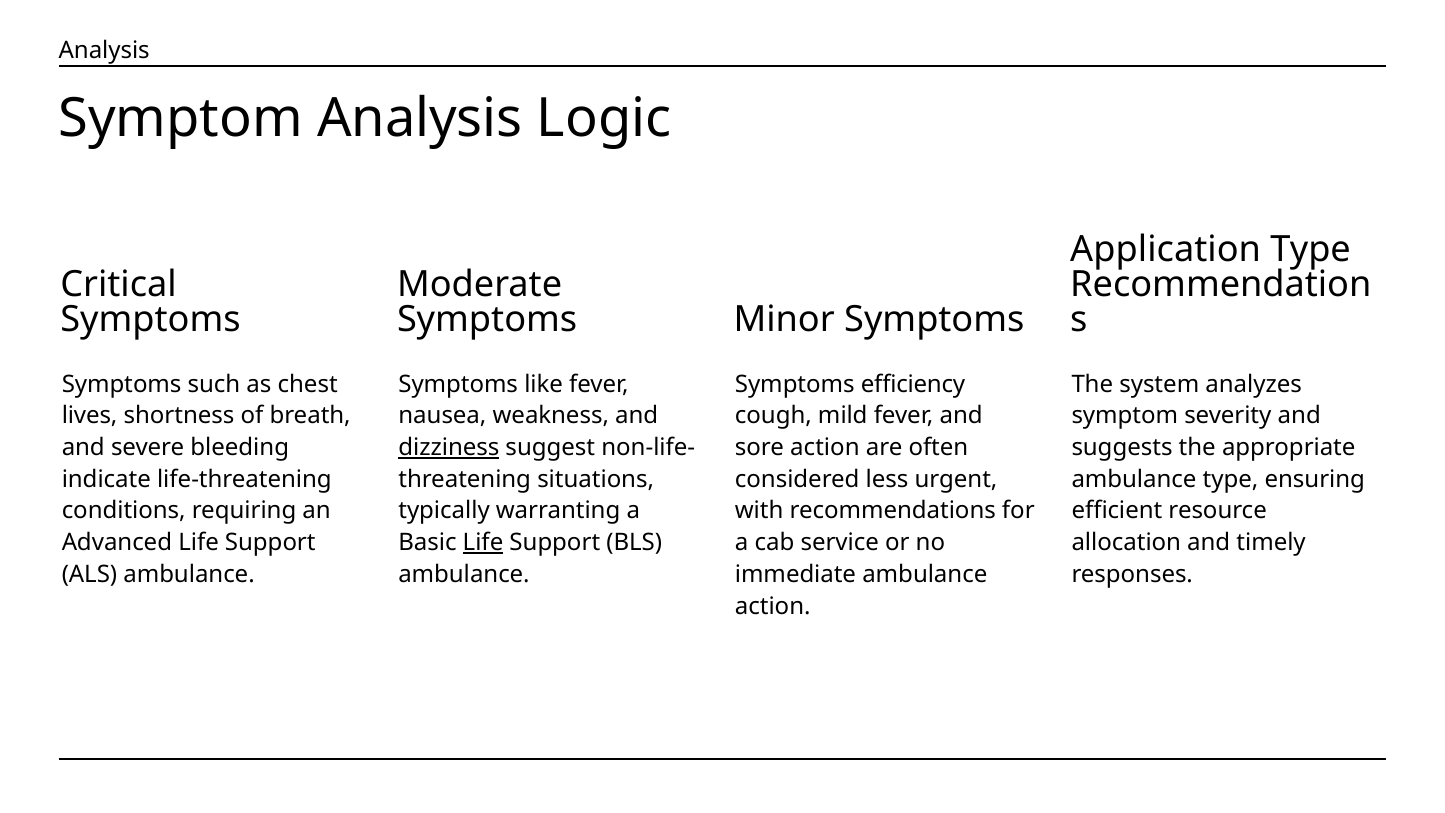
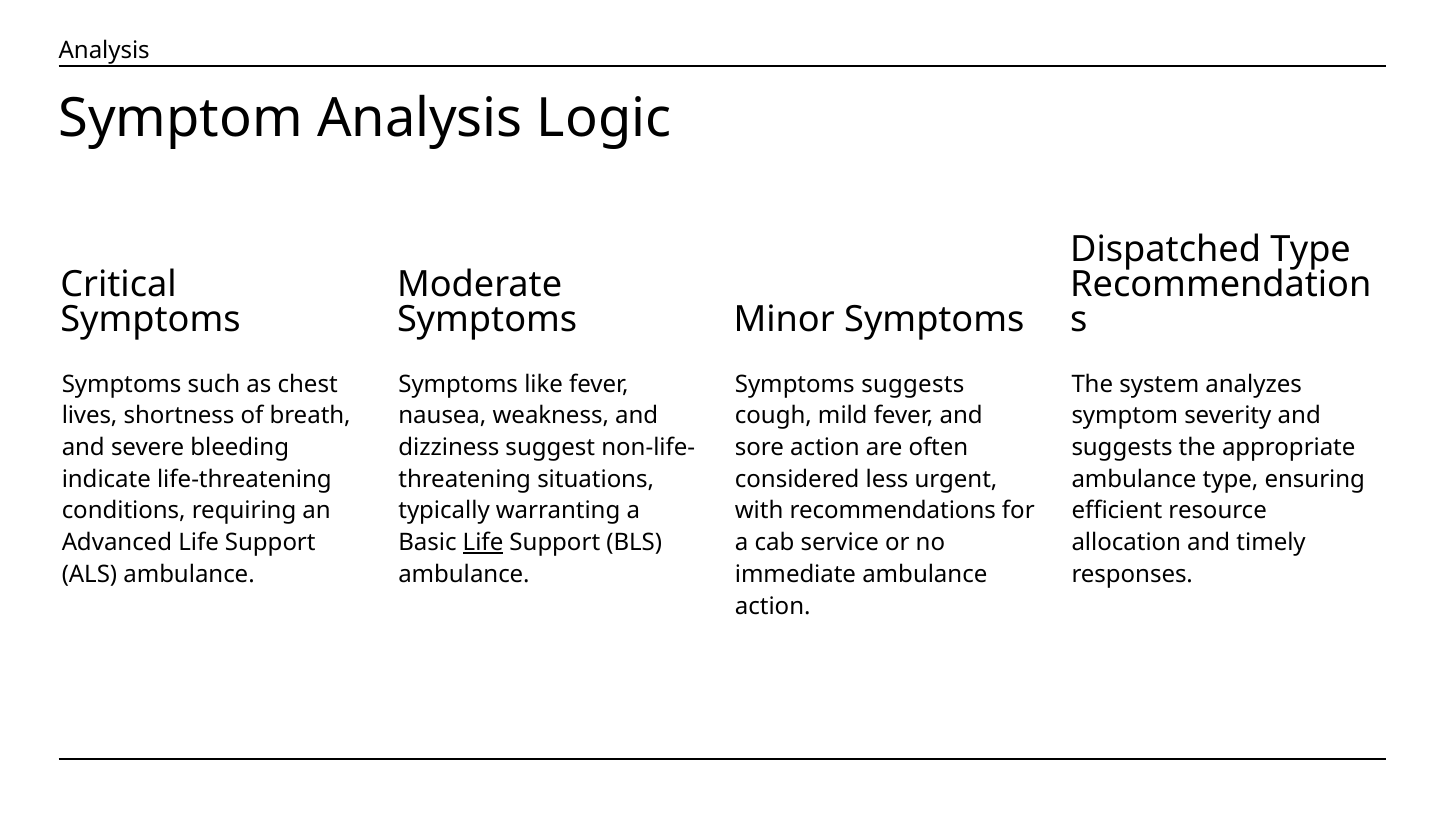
Application: Application -> Dispatched
Symptoms efficiency: efficiency -> suggests
dizziness underline: present -> none
